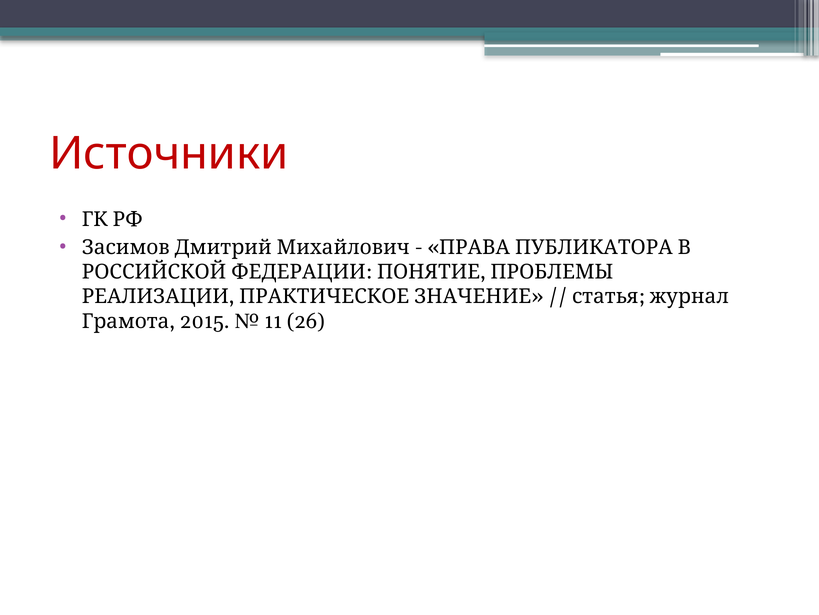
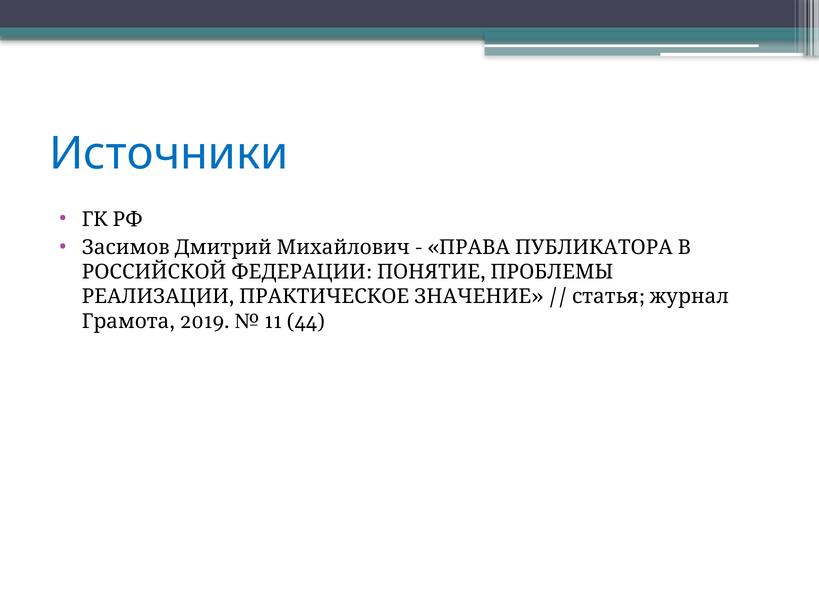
Источники colour: red -> blue
2015: 2015 -> 2019
26: 26 -> 44
